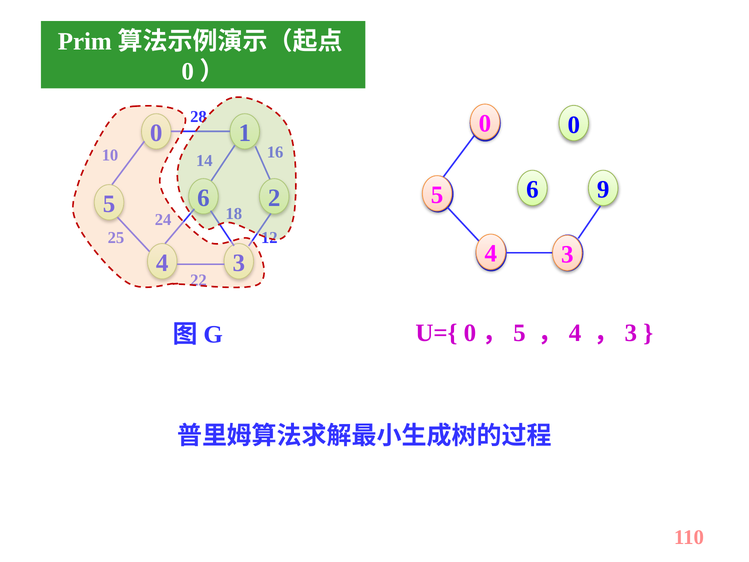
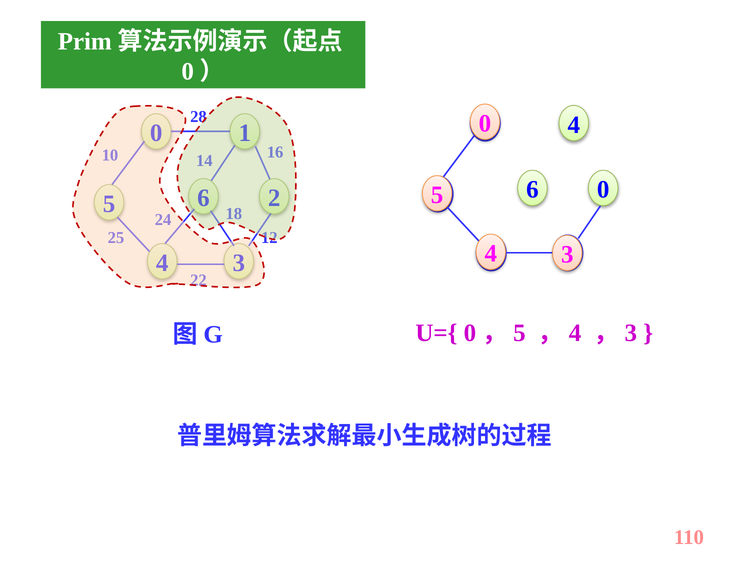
0 at (574, 125): 0 -> 4
6 9: 9 -> 0
